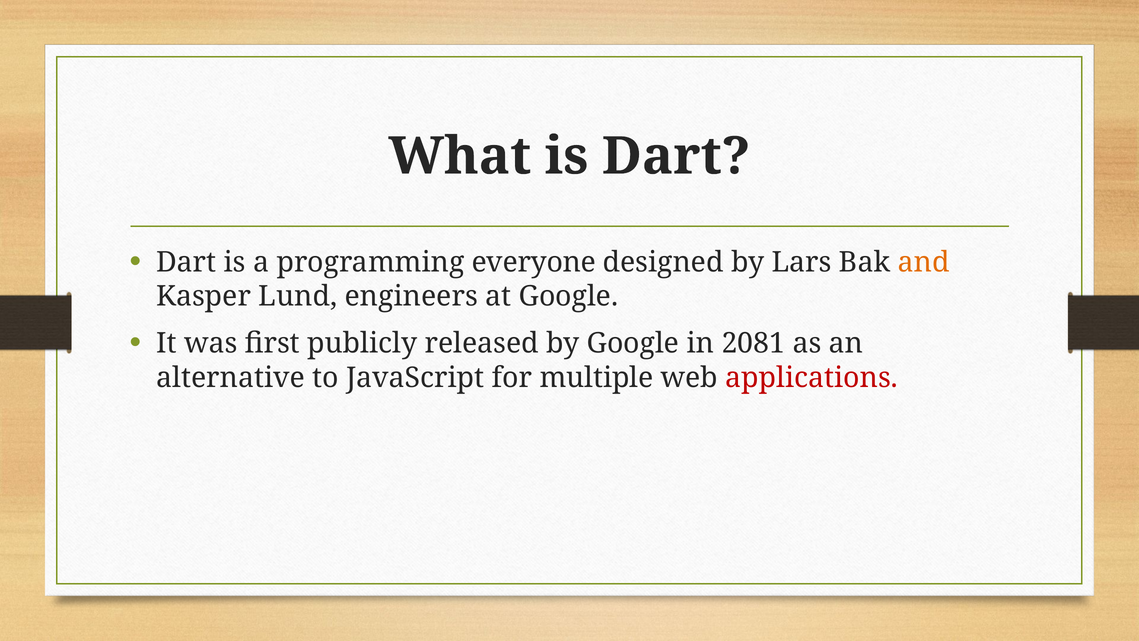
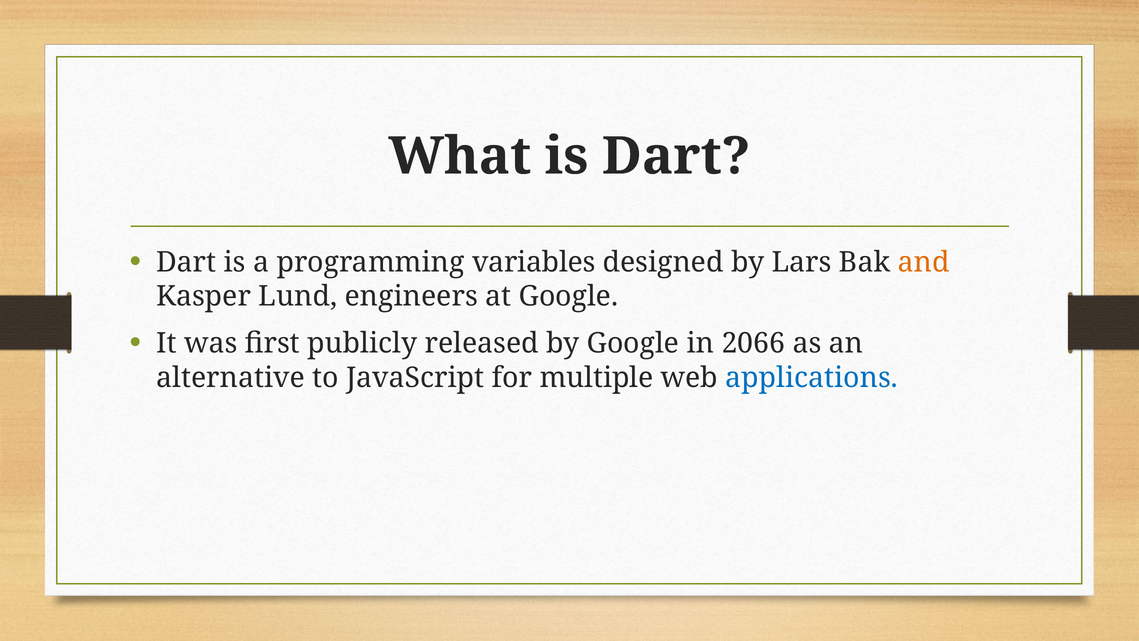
everyone: everyone -> variables
2081: 2081 -> 2066
applications colour: red -> blue
